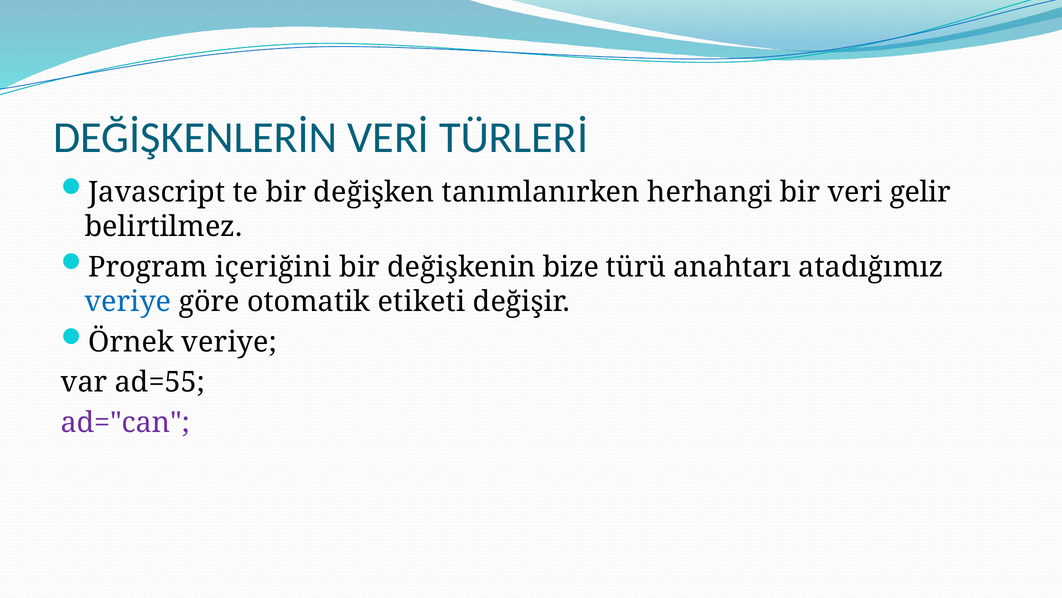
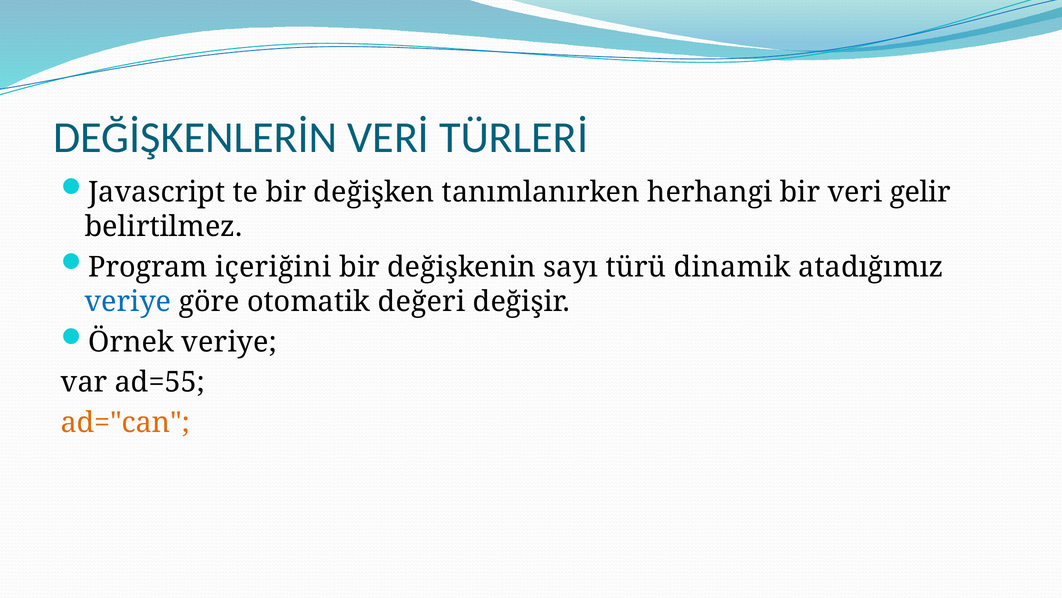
bize: bize -> sayı
anahtarı: anahtarı -> dinamik
etiketi: etiketi -> değeri
ad="can colour: purple -> orange
